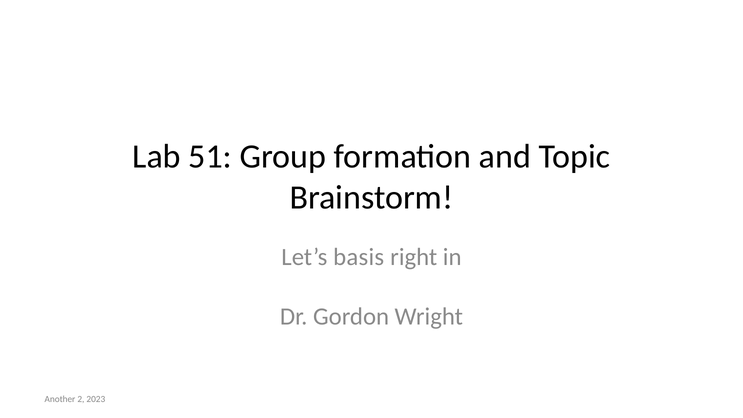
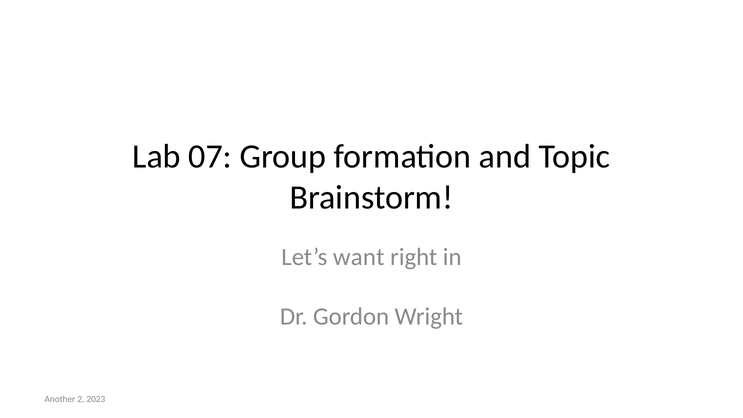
51: 51 -> 07
basis: basis -> want
